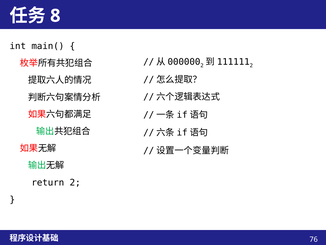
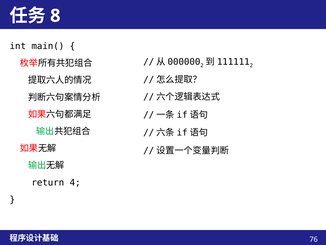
return 2: 2 -> 4
